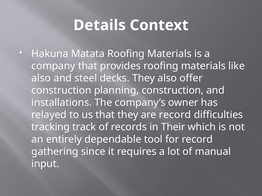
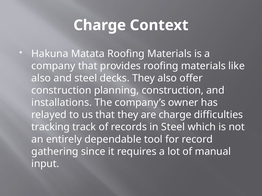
Details at (100, 25): Details -> Charge
are record: record -> charge
in Their: Their -> Steel
